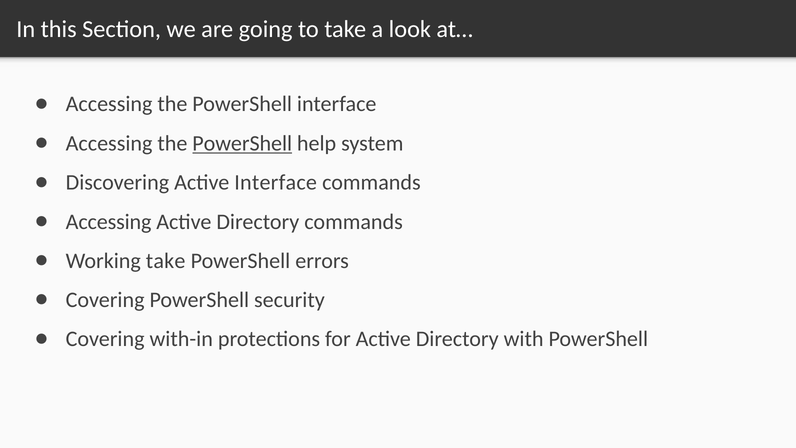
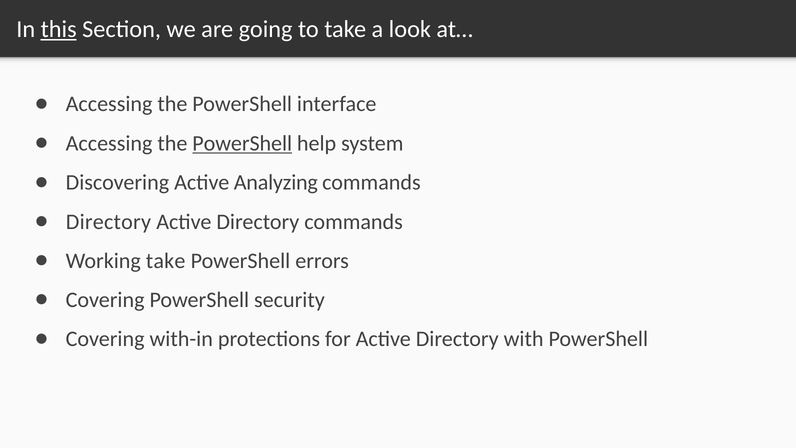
this underline: none -> present
Active Interface: Interface -> Analyzing
Accessing at (109, 222): Accessing -> Directory
